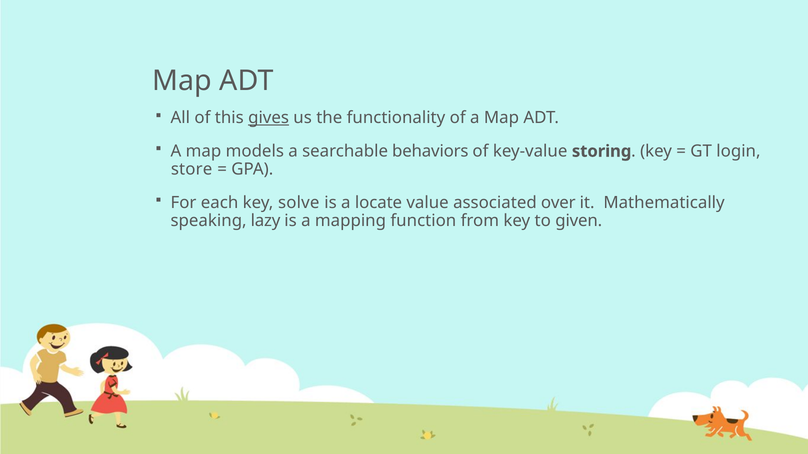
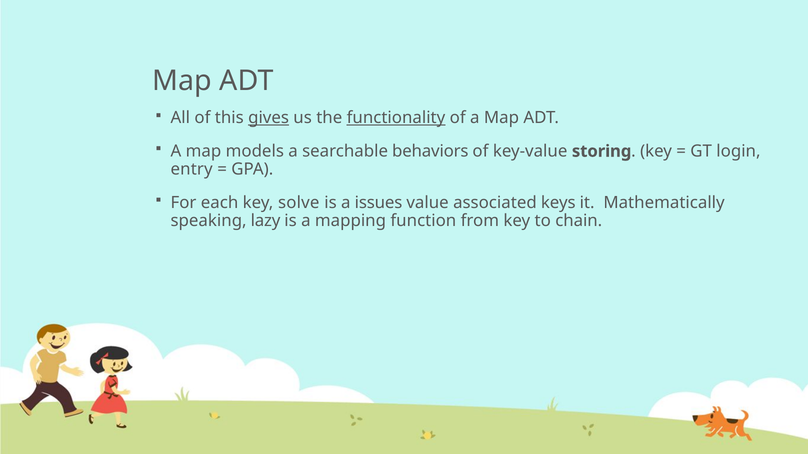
functionality underline: none -> present
store: store -> entry
locate: locate -> issues
over: over -> keys
given: given -> chain
